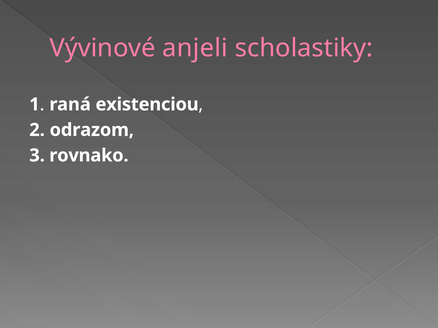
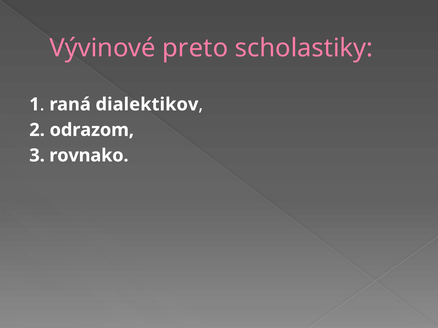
anjeli: anjeli -> preto
existenciou: existenciou -> dialektikov
